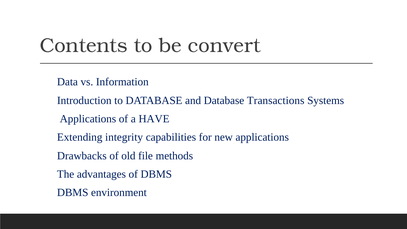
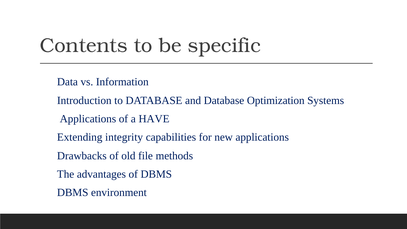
convert: convert -> specific
Transactions: Transactions -> Optimization
